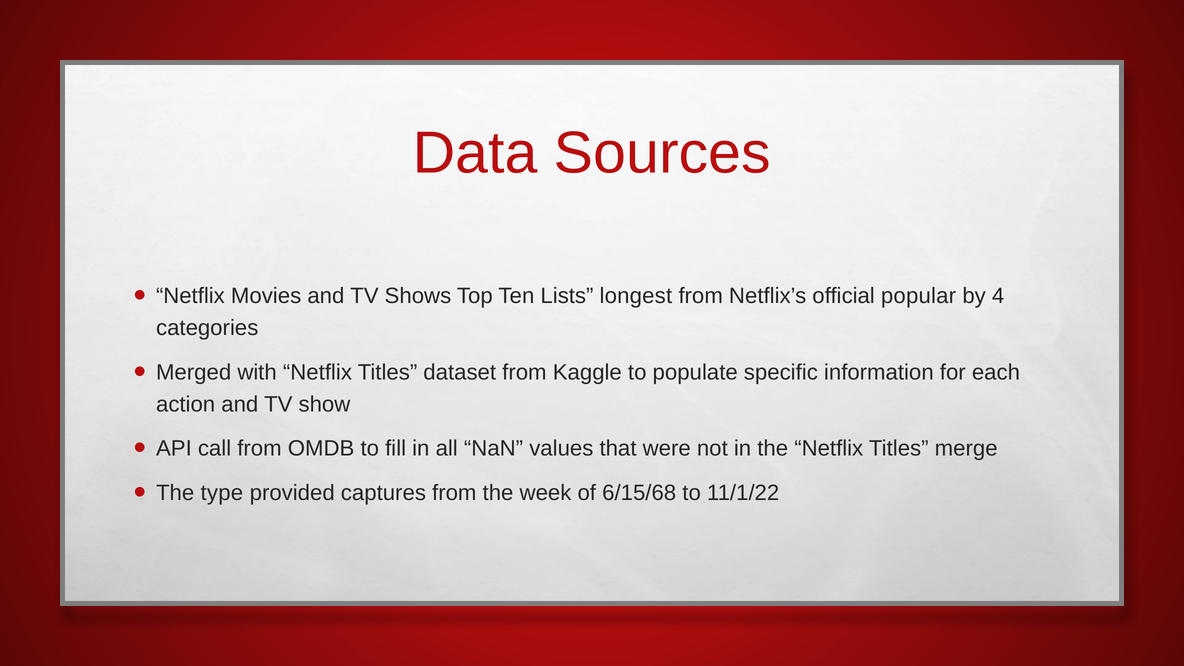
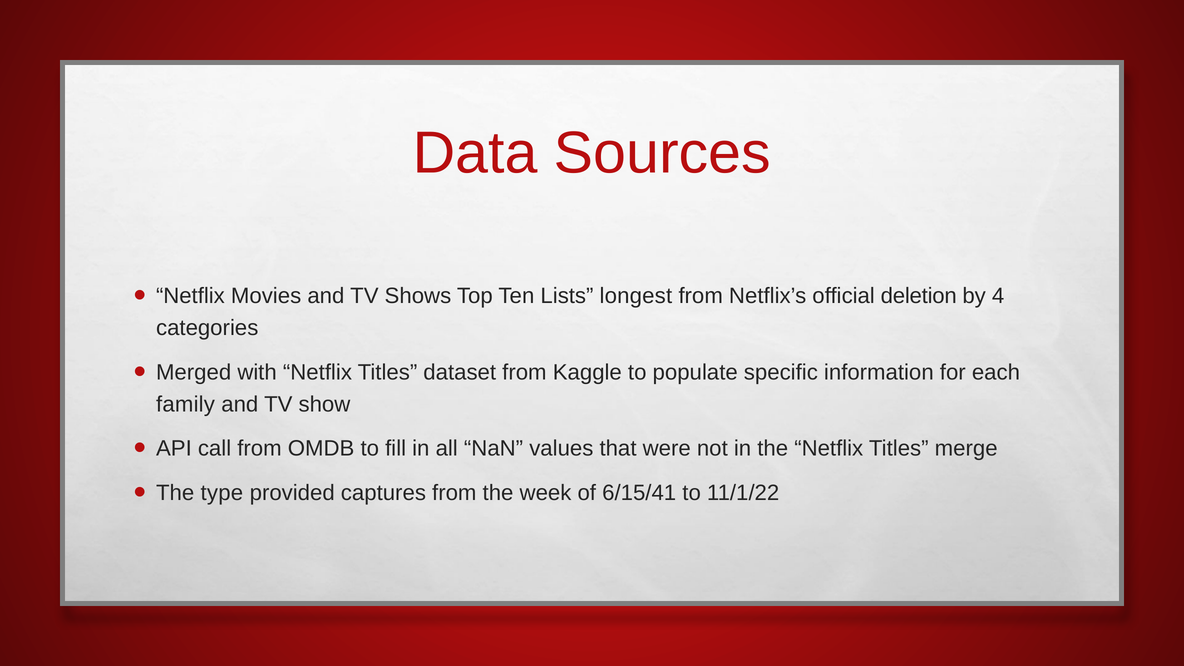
popular: popular -> deletion
action: action -> family
6/15/68: 6/15/68 -> 6/15/41
